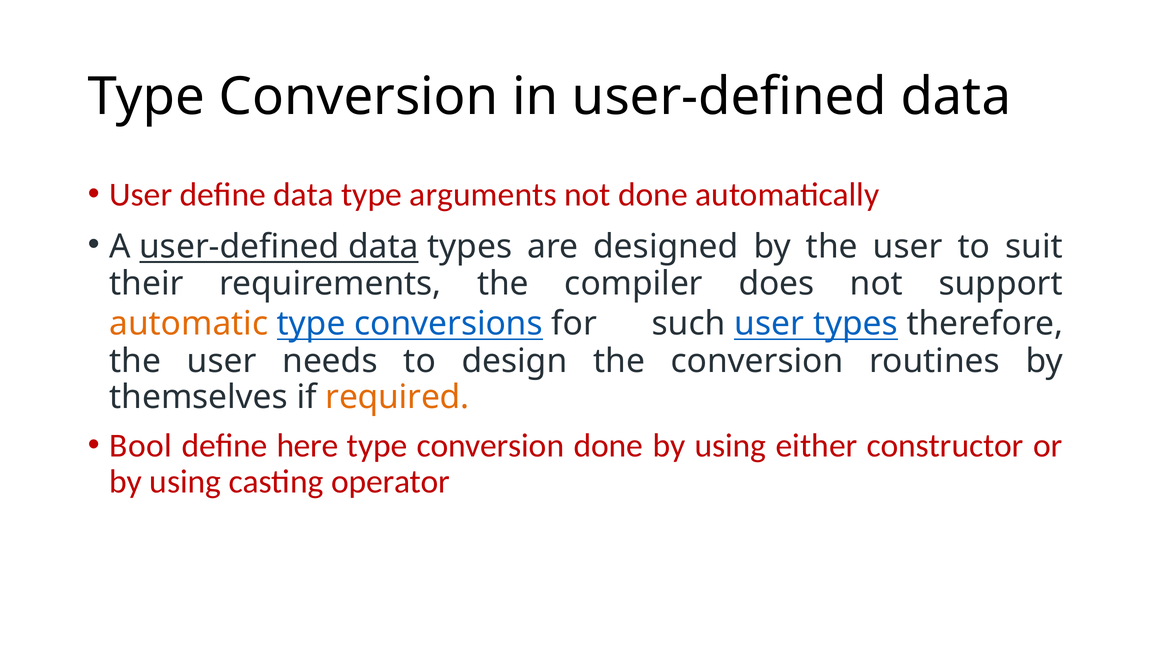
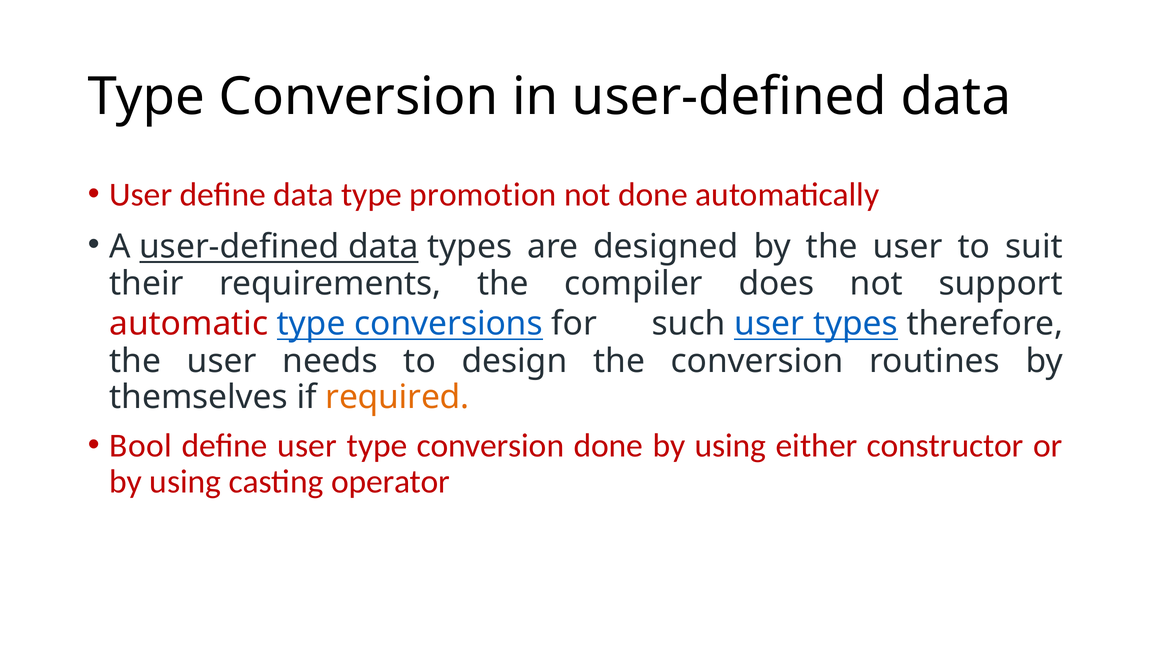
arguments: arguments -> promotion
automatic colour: orange -> red
define here: here -> user
